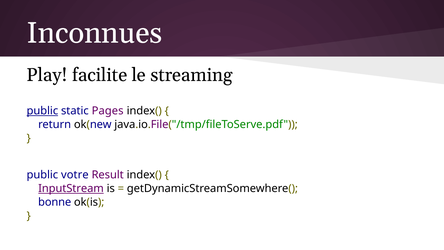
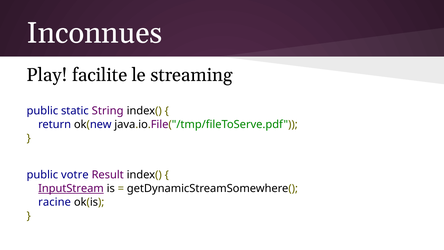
public at (42, 111) underline: present -> none
Pages: Pages -> String
bonne: bonne -> racine
